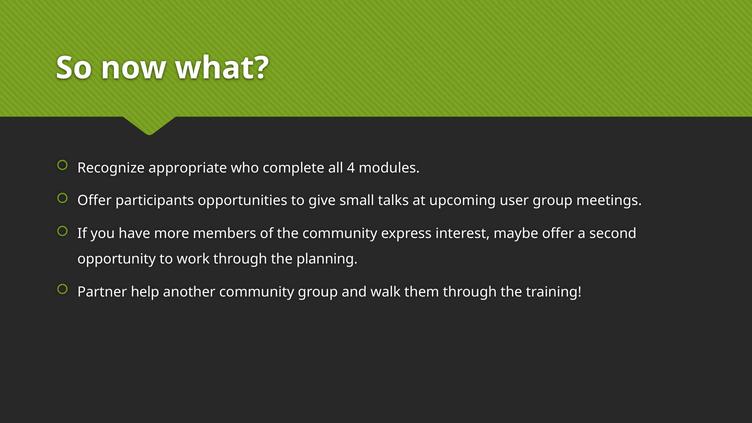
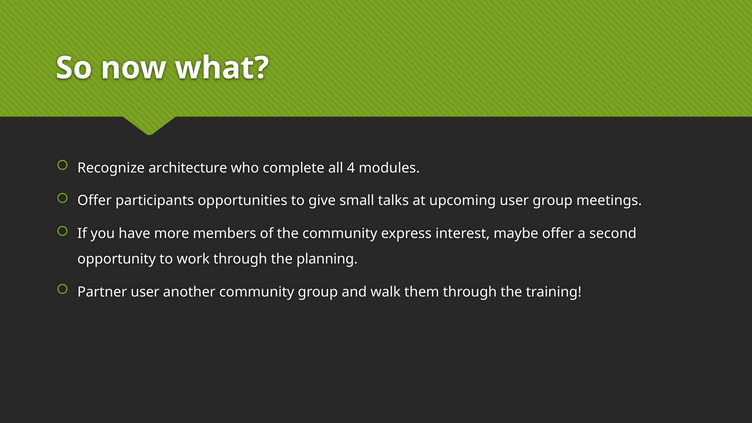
appropriate: appropriate -> architecture
Partner help: help -> user
